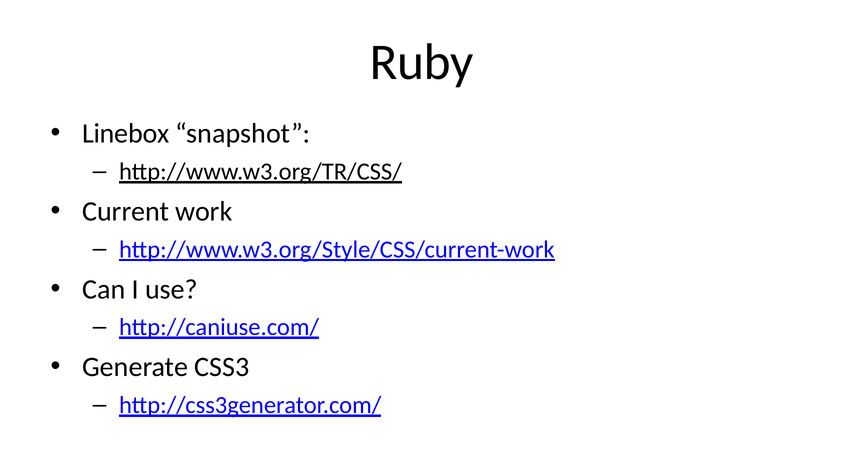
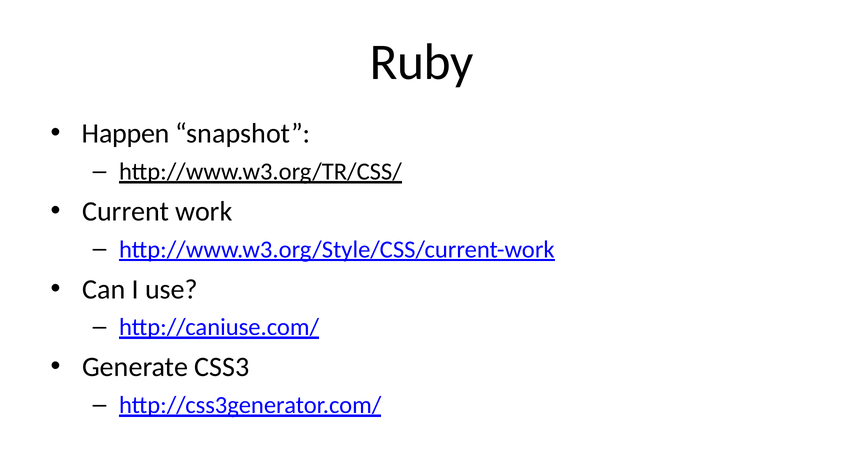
Linebox: Linebox -> Happen
